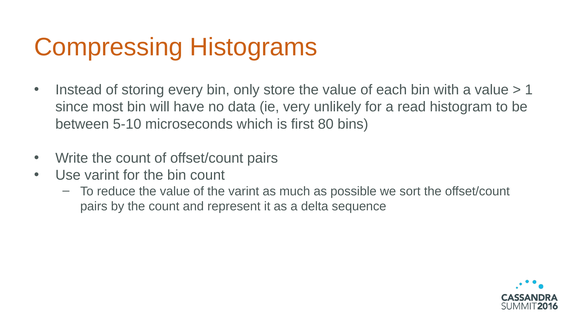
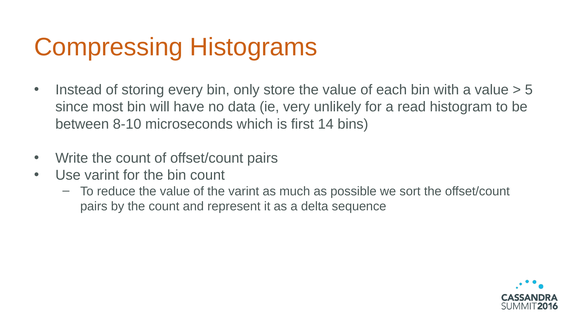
1: 1 -> 5
5-10: 5-10 -> 8-10
80: 80 -> 14
